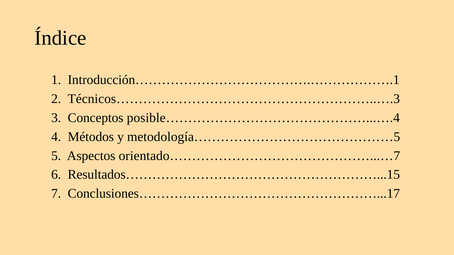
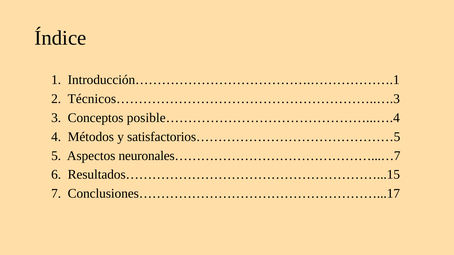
metodología………………………………………5: metodología………………………………………5 -> satisfactorios………………………………………5
orientado………………………………………...…7: orientado………………………………………...…7 -> neuronales………………………………………...…7
